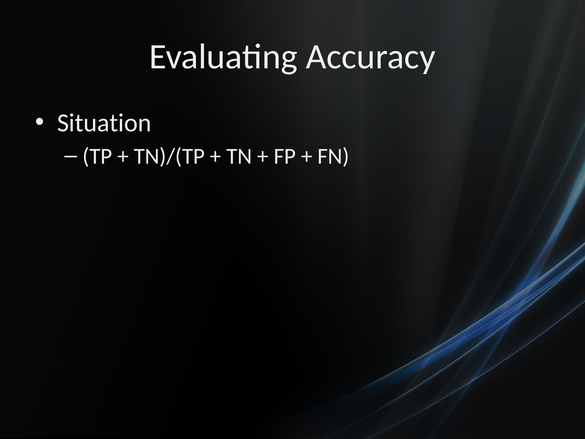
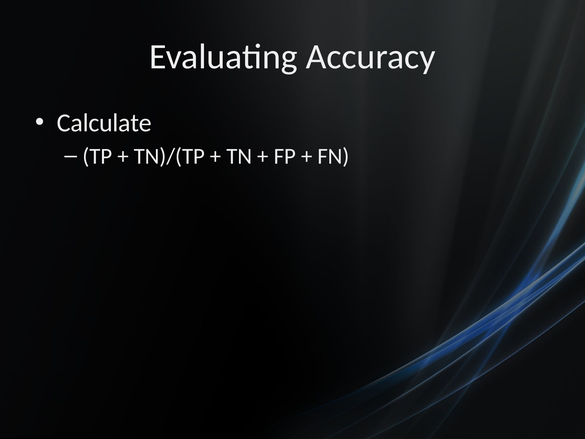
Situation: Situation -> Calculate
